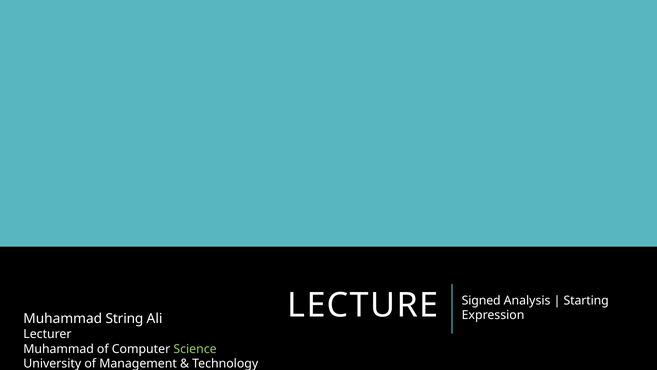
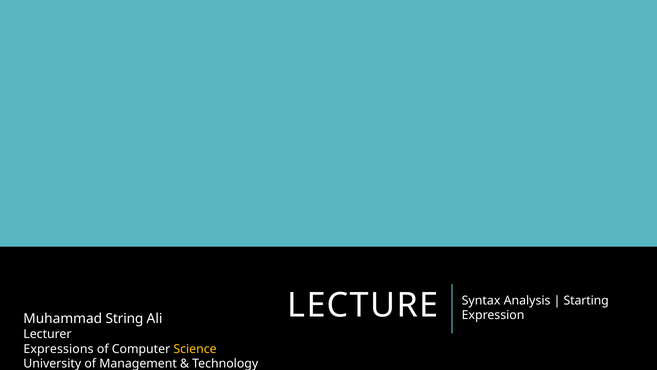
Signed: Signed -> Syntax
Muhammad at (59, 349): Muhammad -> Expressions
Science colour: light green -> yellow
